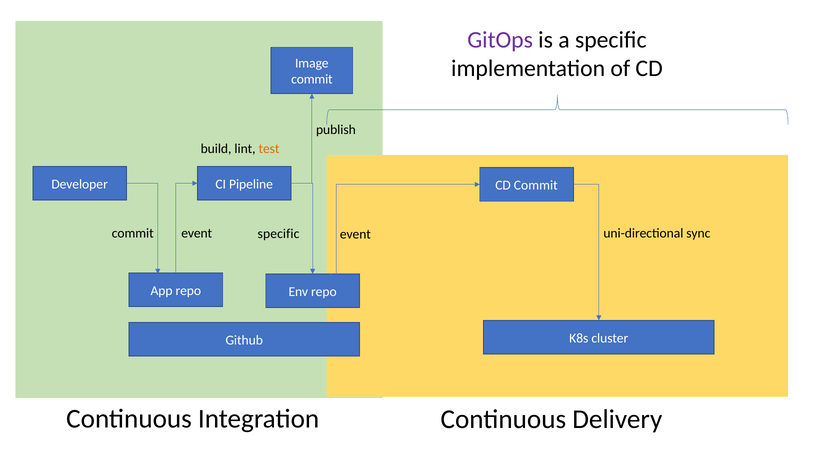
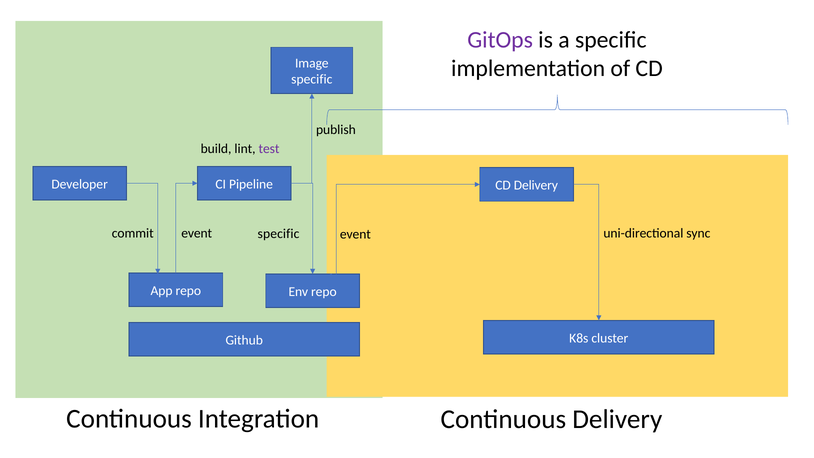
commit at (312, 79): commit -> specific
test colour: orange -> purple
CD Commit: Commit -> Delivery
